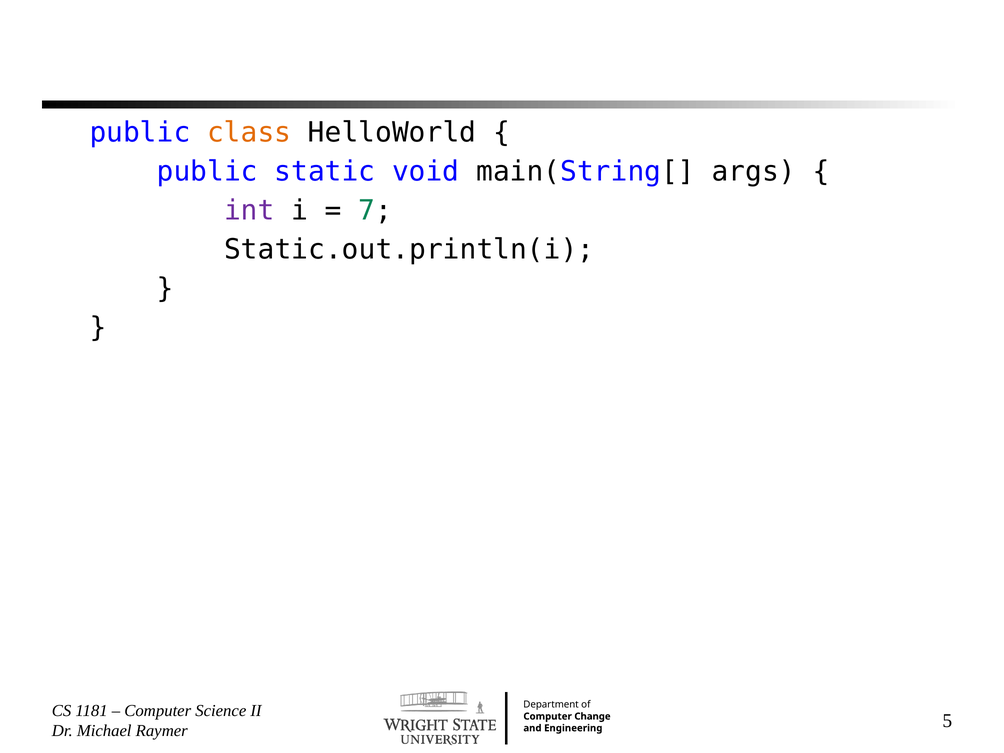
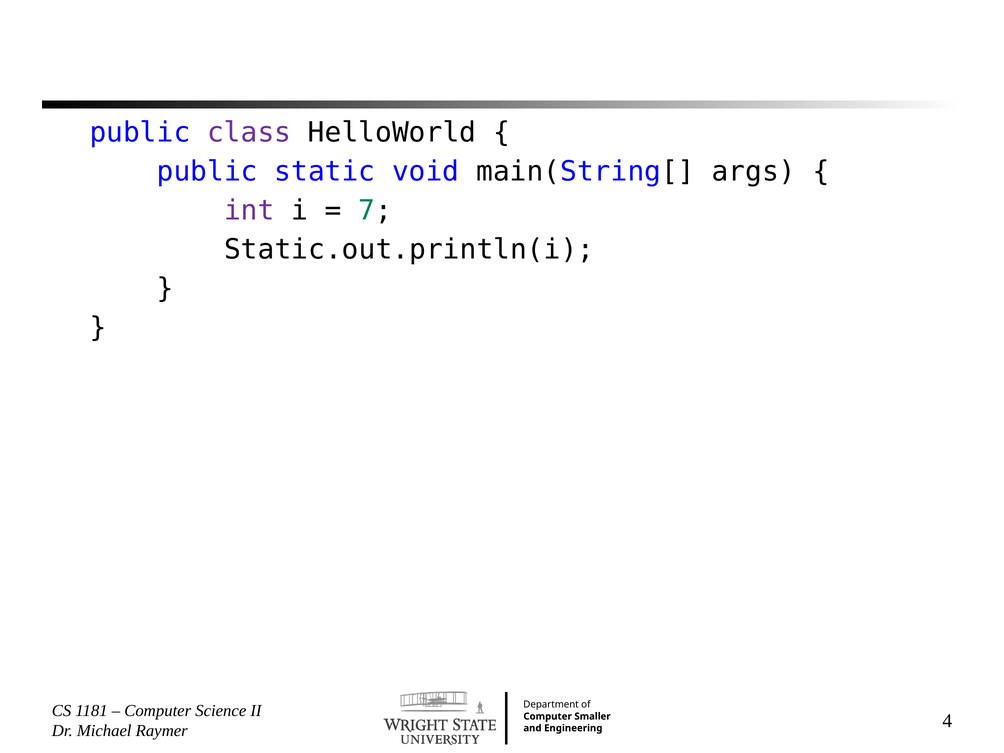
class colour: orange -> purple
Change: Change -> Smaller
5: 5 -> 4
